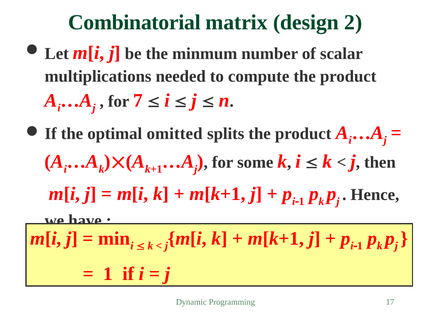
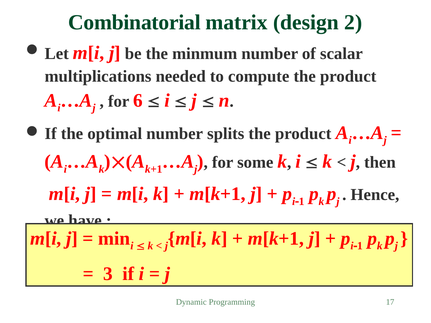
7: 7 -> 6
optimal omitted: omitted -> number
1: 1 -> 3
